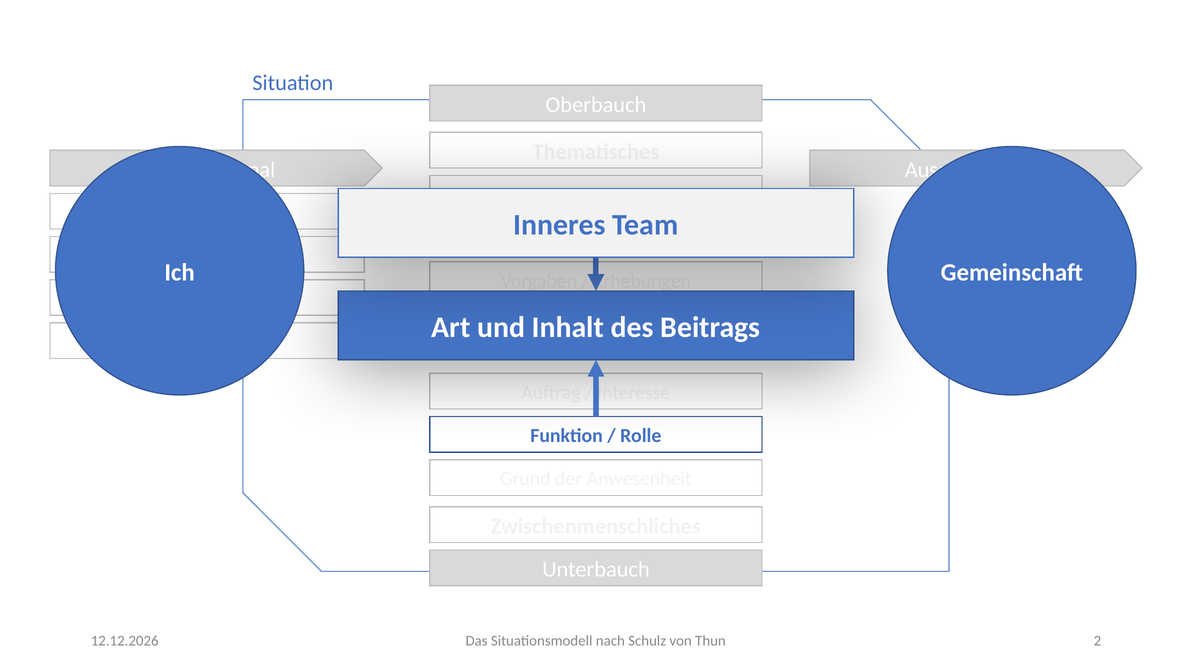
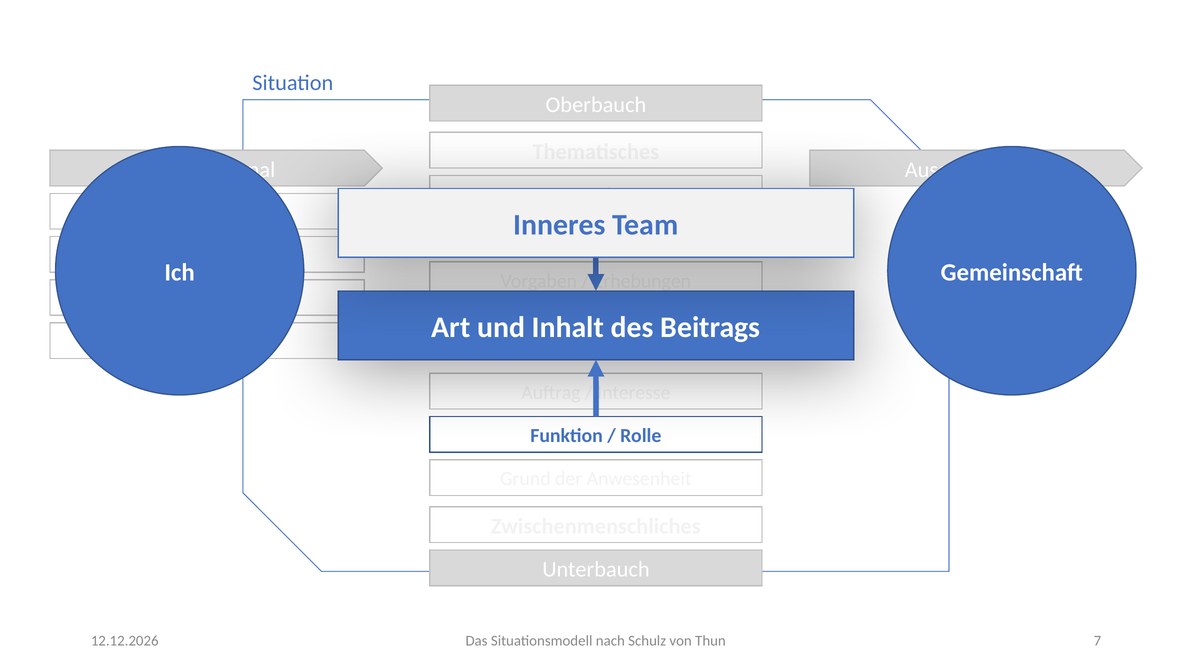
2: 2 -> 7
